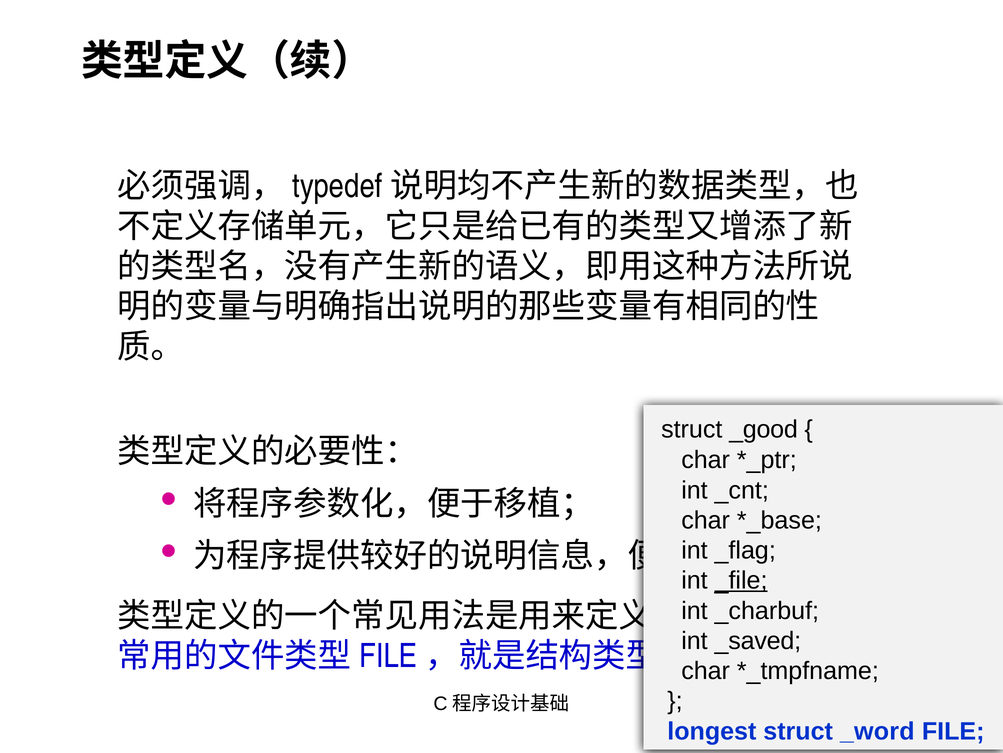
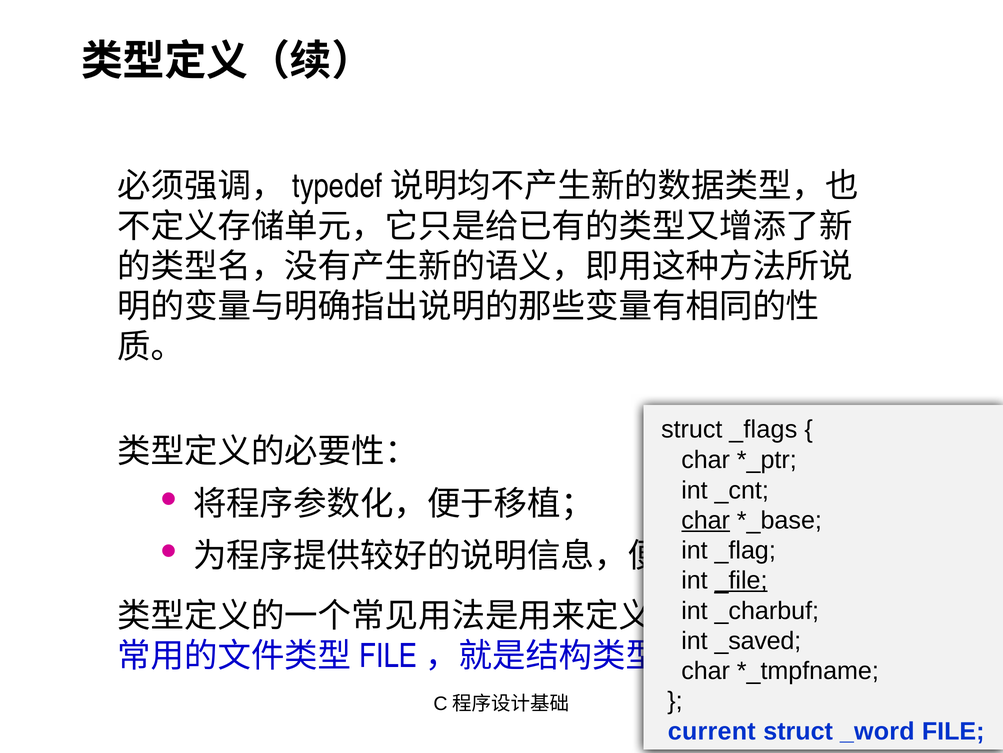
_good: _good -> _flags
char at (706, 520) underline: none -> present
longest: longest -> current
